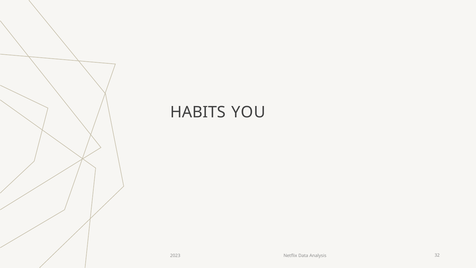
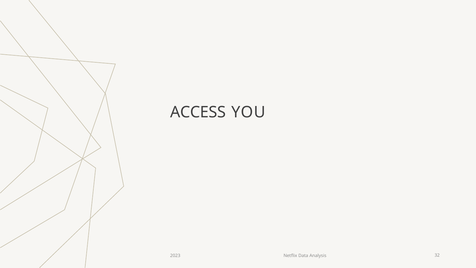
HABITS: HABITS -> ACCESS
